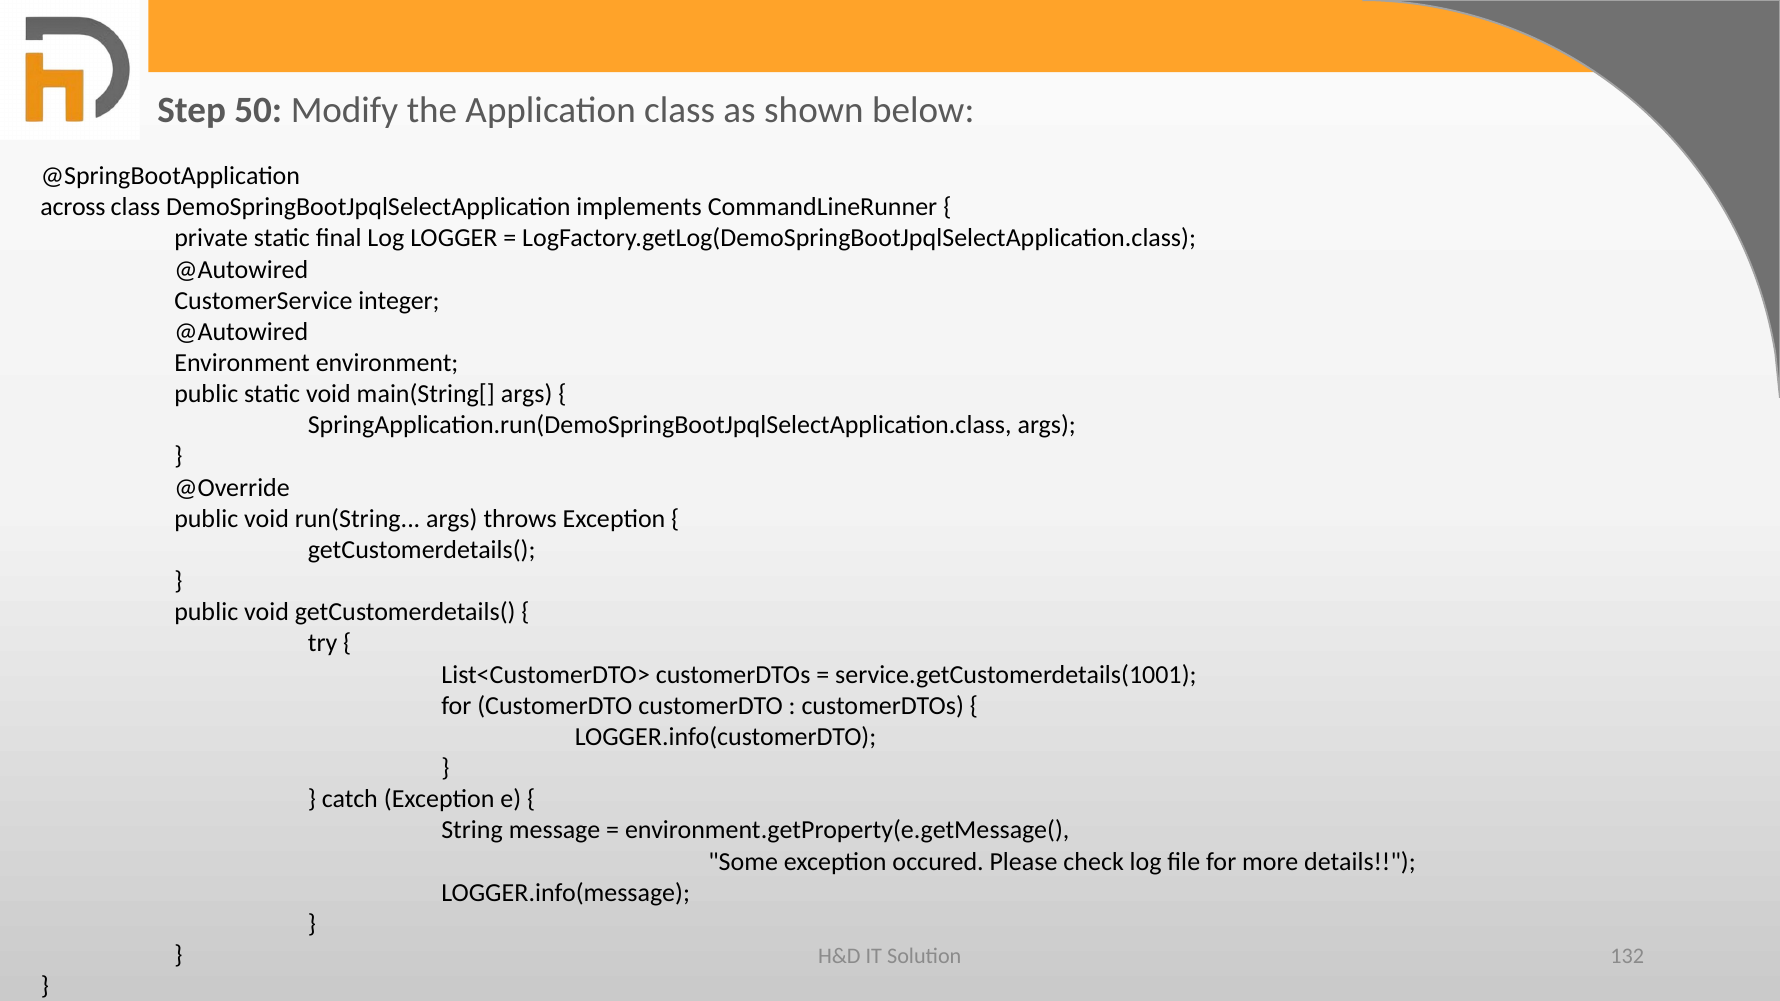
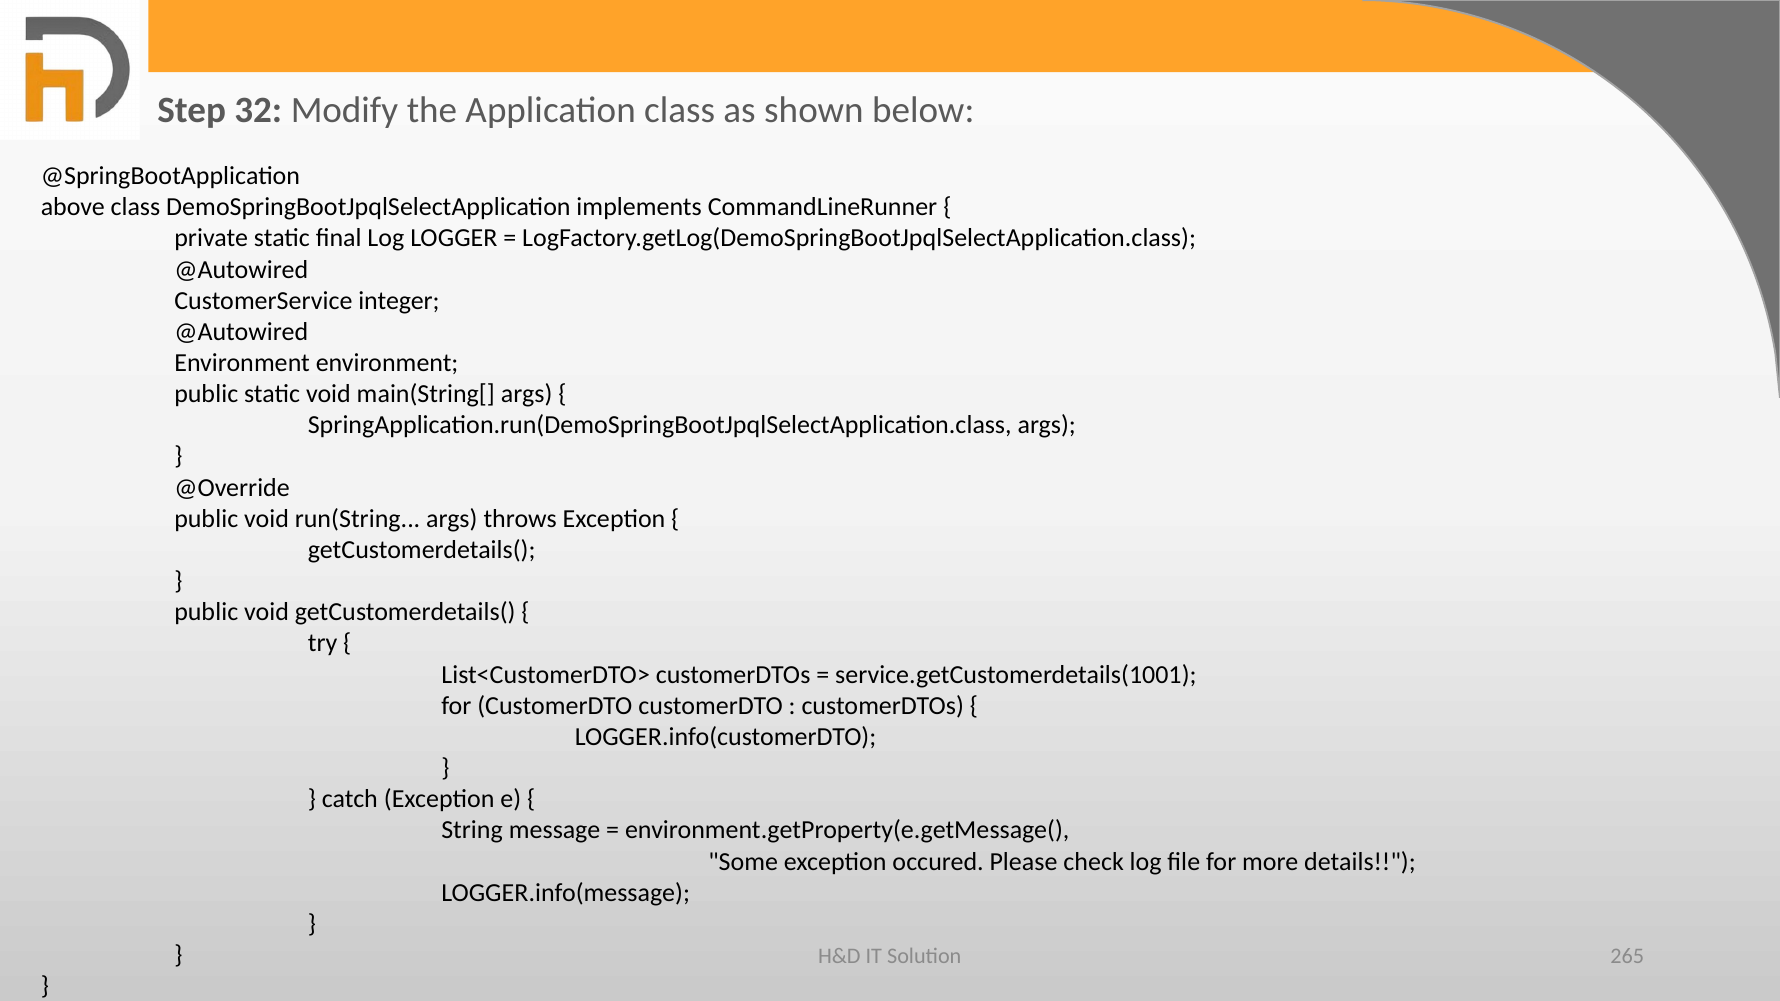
50: 50 -> 32
across: across -> above
132: 132 -> 265
